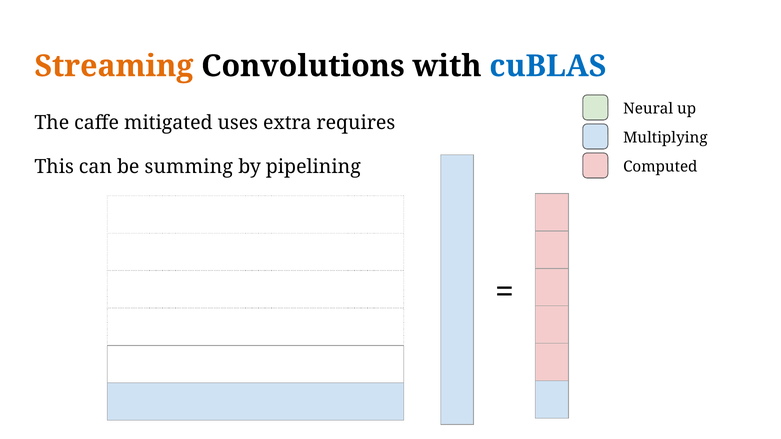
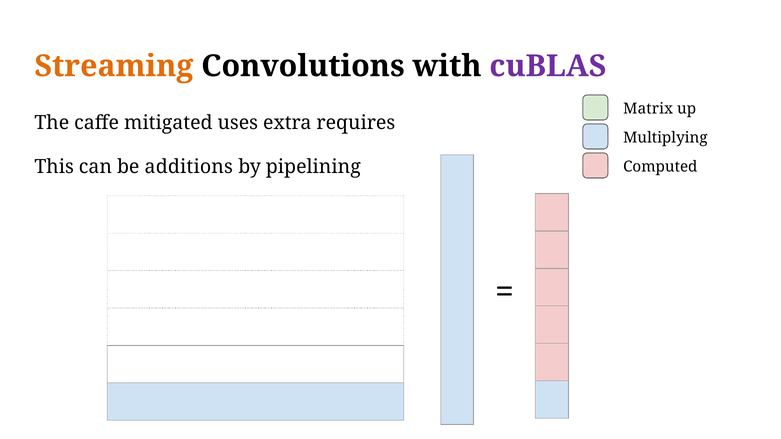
cuBLAS colour: blue -> purple
Neural: Neural -> Matrix
summing: summing -> additions
